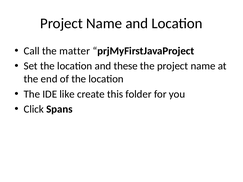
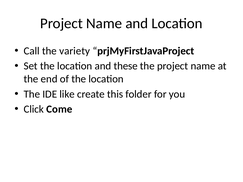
matter: matter -> variety
Spans: Spans -> Come
